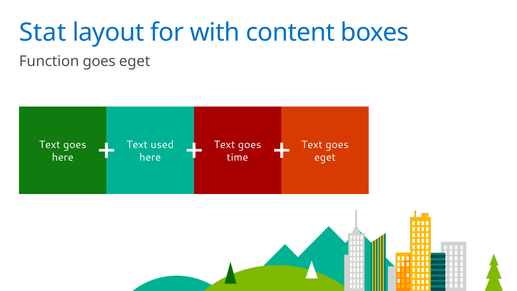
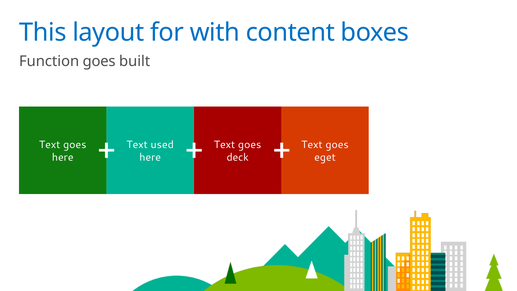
Stat: Stat -> This
eget at (135, 61): eget -> built
time: time -> deck
